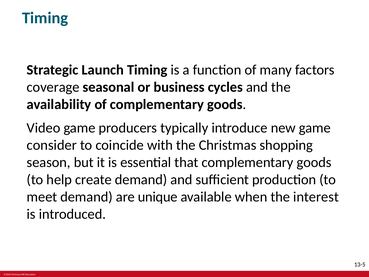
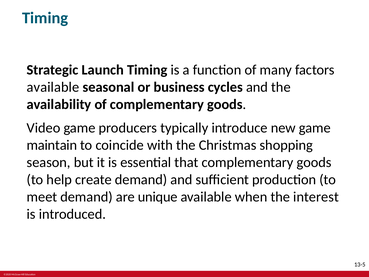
coverage at (53, 87): coverage -> available
consider: consider -> maintain
